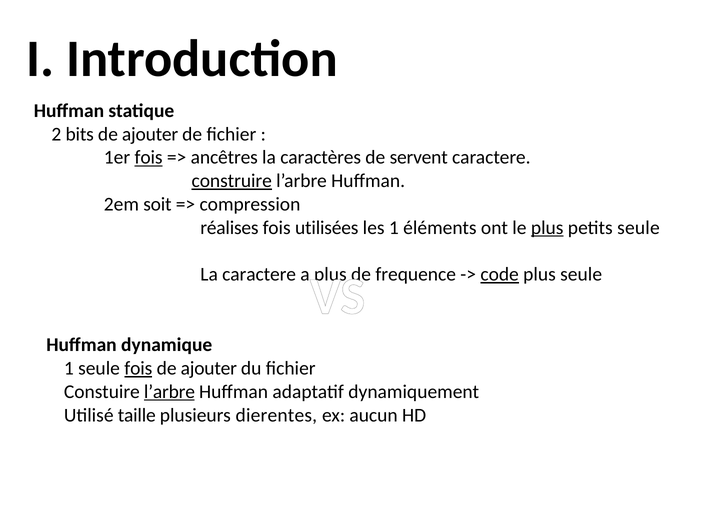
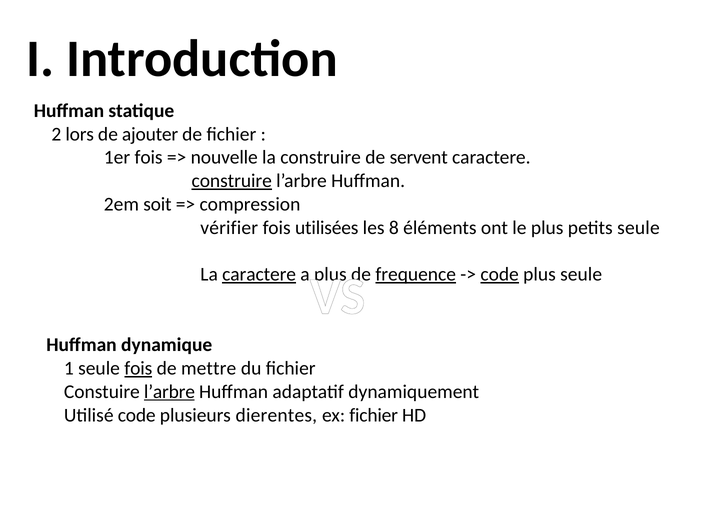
bits: bits -> lors
fois at (149, 157) underline: present -> none
ancêtres: ancêtres -> nouvelle
la caractères: caractères -> construire
réalises: réalises -> vérifier
les 1: 1 -> 8
plus at (547, 228) underline: present -> none
caractere at (259, 274) underline: none -> present
frequence underline: none -> present
ajouter at (209, 368): ajouter -> mettre
Utilisé taille: taille -> code
ex aucun: aucun -> fichier
